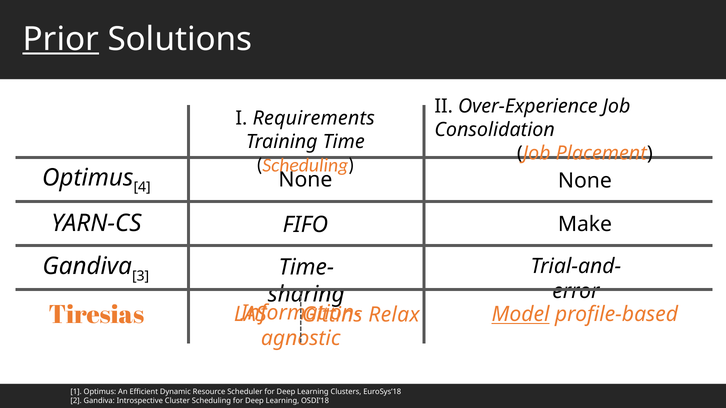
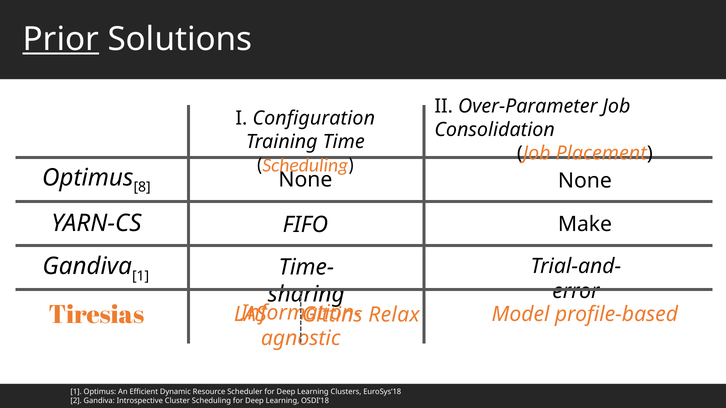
Over-Experience: Over-Experience -> Over-Parameter
Requirements: Requirements -> Configuration
4: 4 -> 8
Gandiva 3: 3 -> 1
Model underline: present -> none
